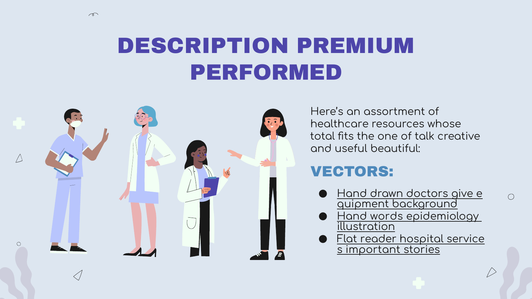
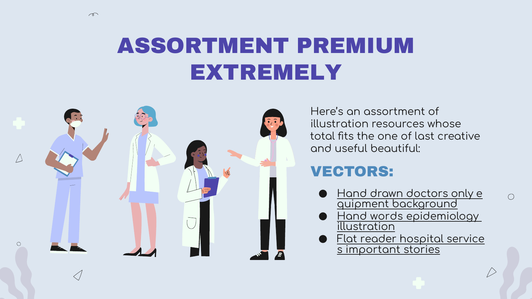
DESCRIPTION at (203, 46): DESCRIPTION -> ASSORTMENT
PERFORMED: PERFORMED -> EXTREMELY
healthcare at (339, 124): healthcare -> illustration
talk: talk -> last
give: give -> only
